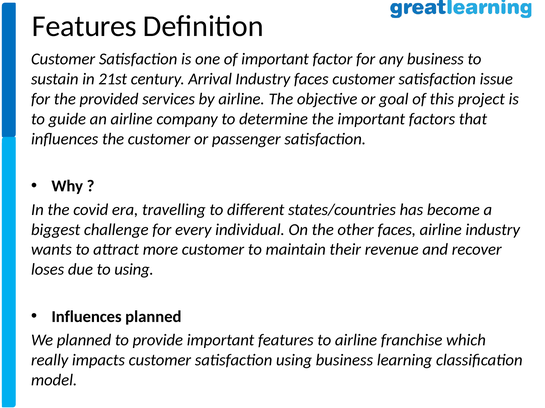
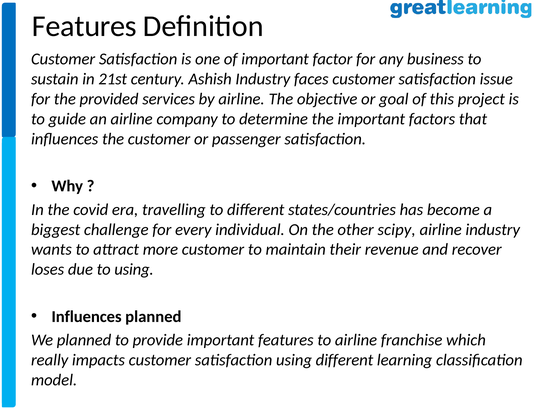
Arrival: Arrival -> Ashish
other faces: faces -> scipy
using business: business -> different
